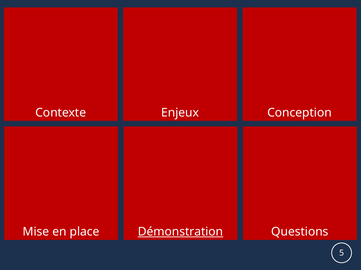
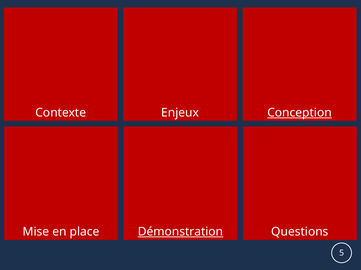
Conception underline: none -> present
